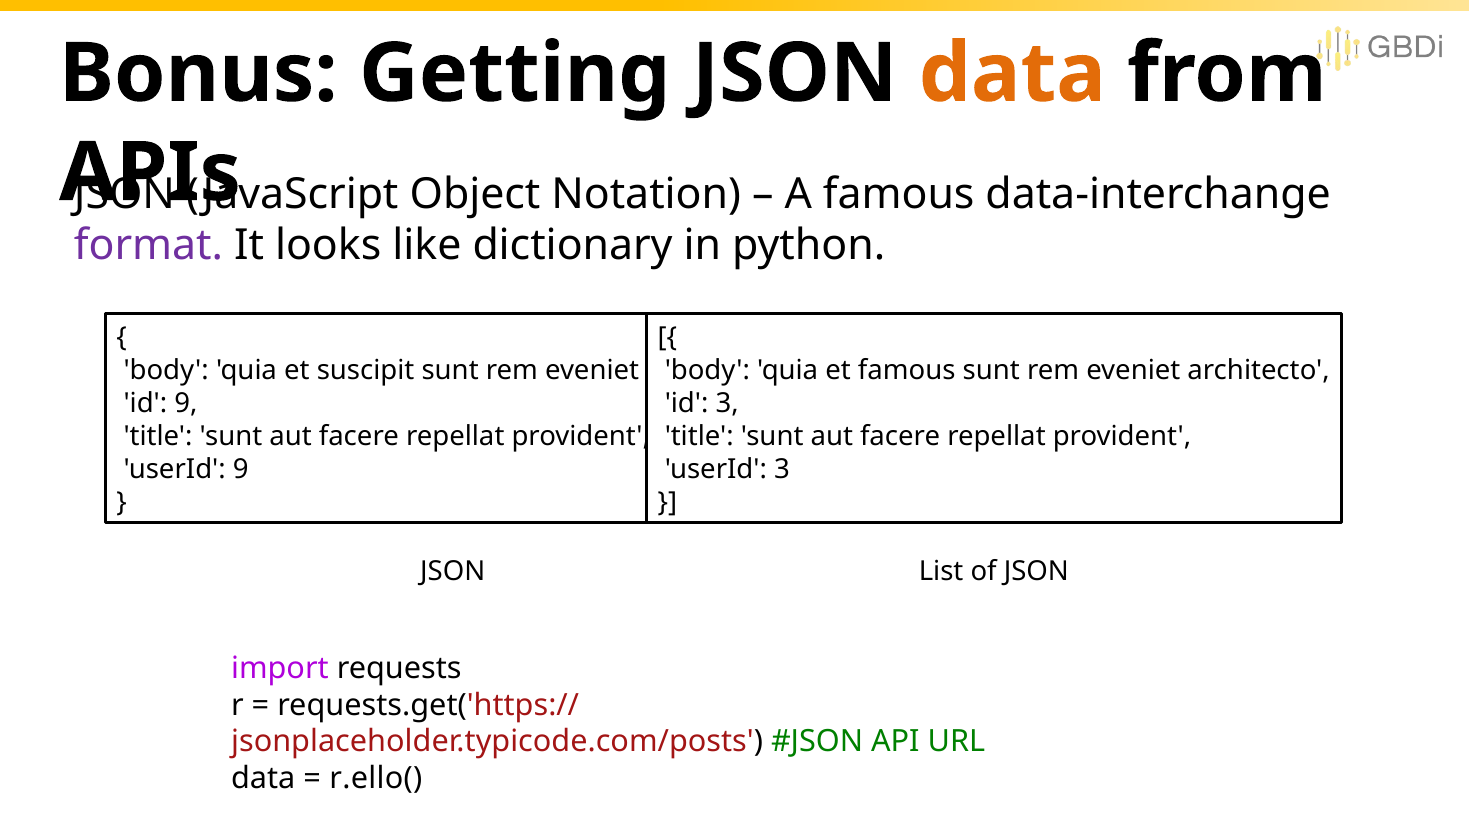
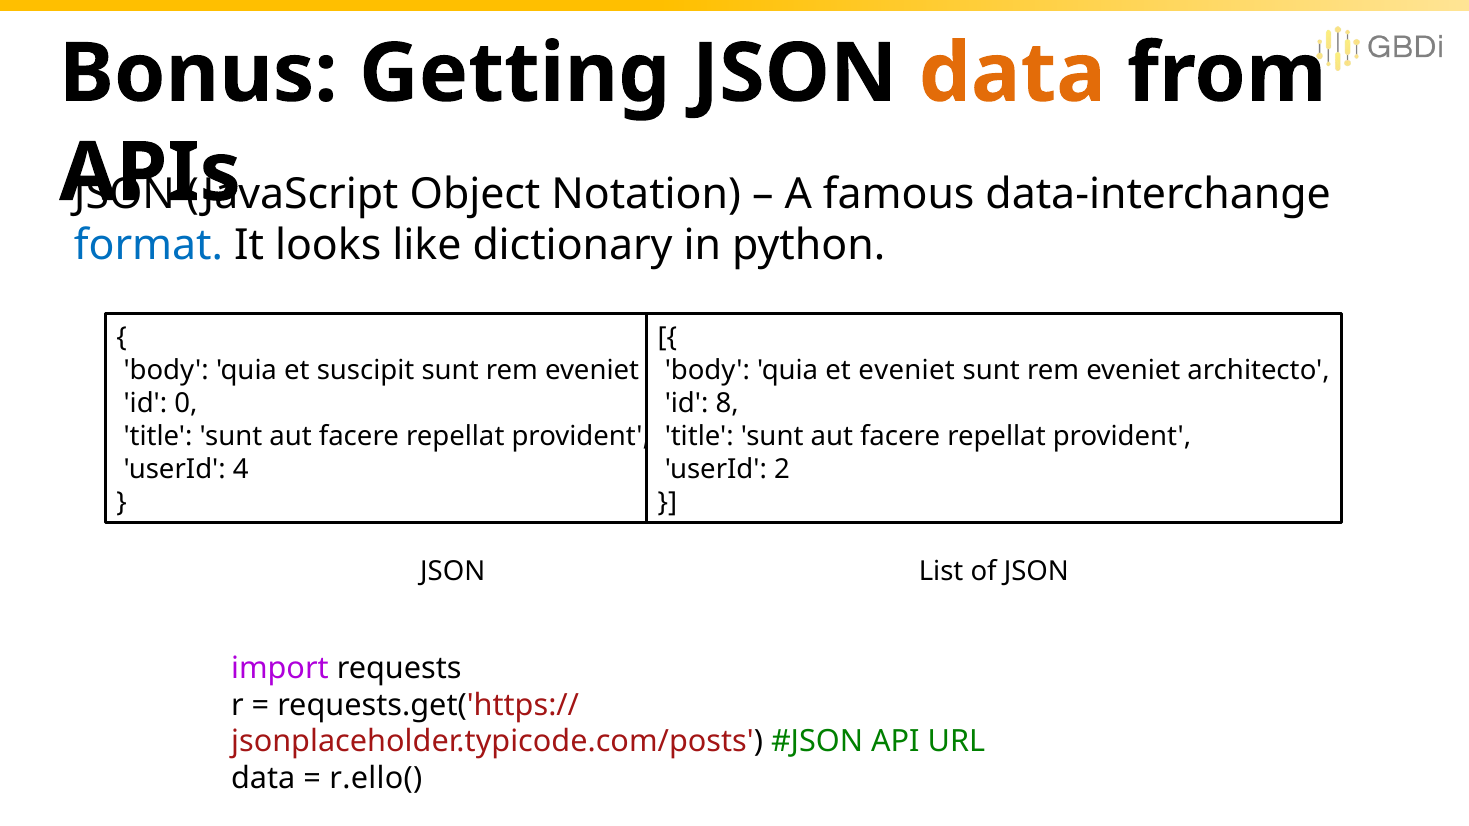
format colour: purple -> blue
et famous: famous -> eveniet
id 9: 9 -> 0
id 3: 3 -> 8
userId 9: 9 -> 4
userId 3: 3 -> 2
